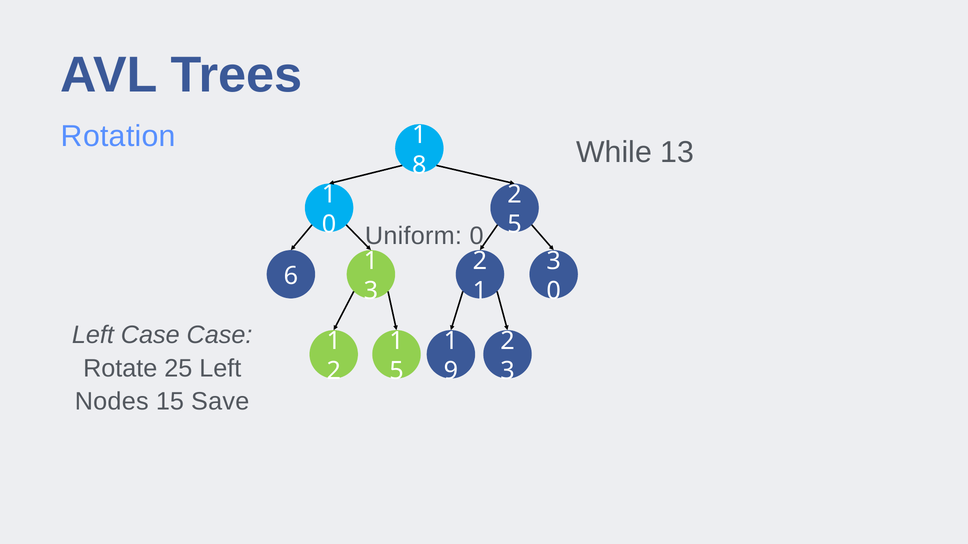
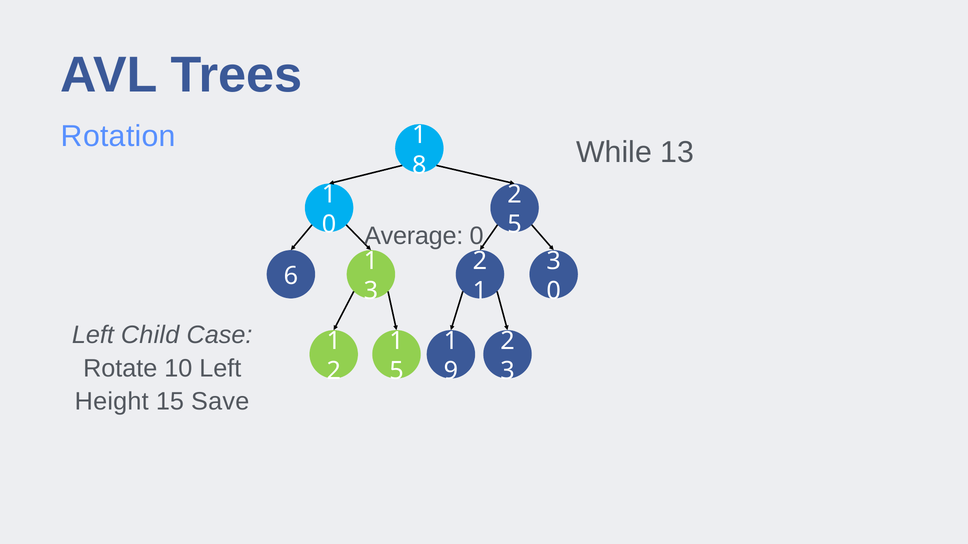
Uniform: Uniform -> Average
Left Case: Case -> Child
25: 25 -> 10
Nodes: Nodes -> Height
